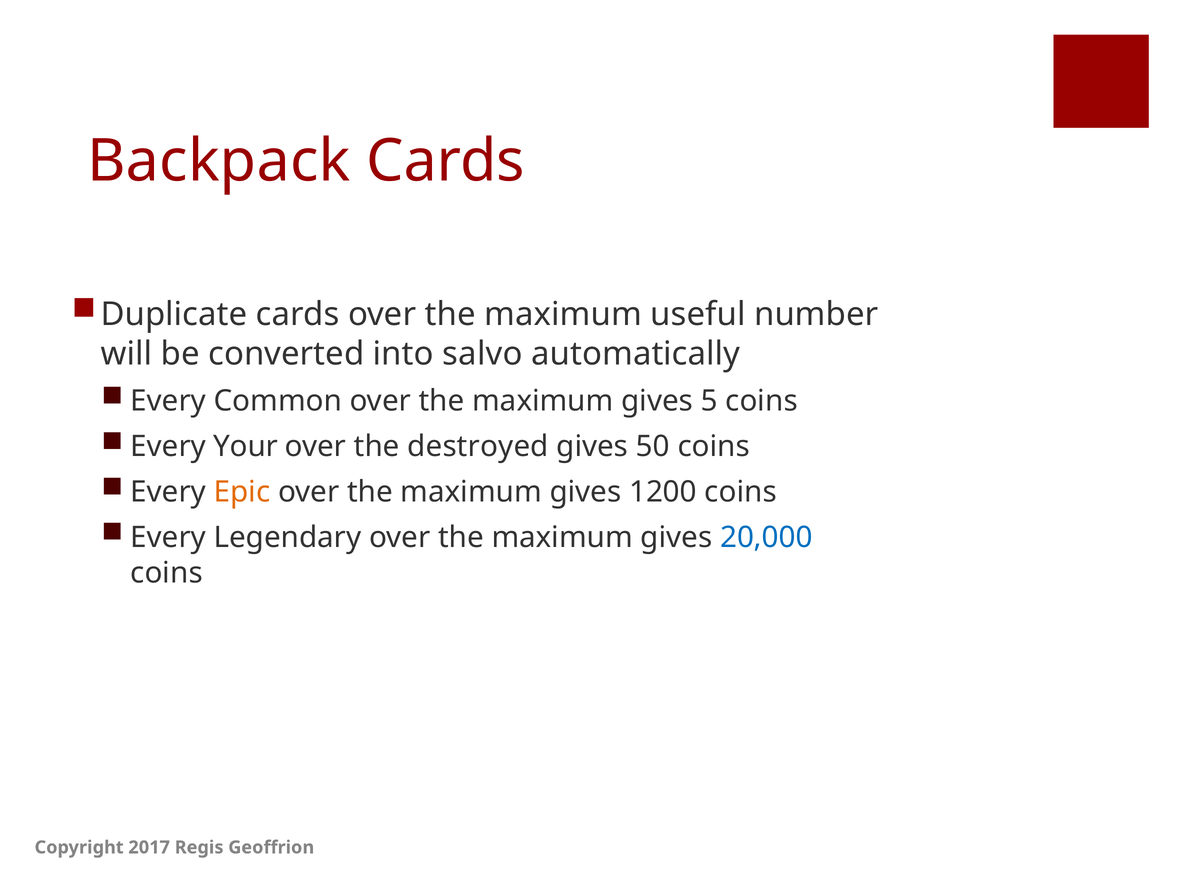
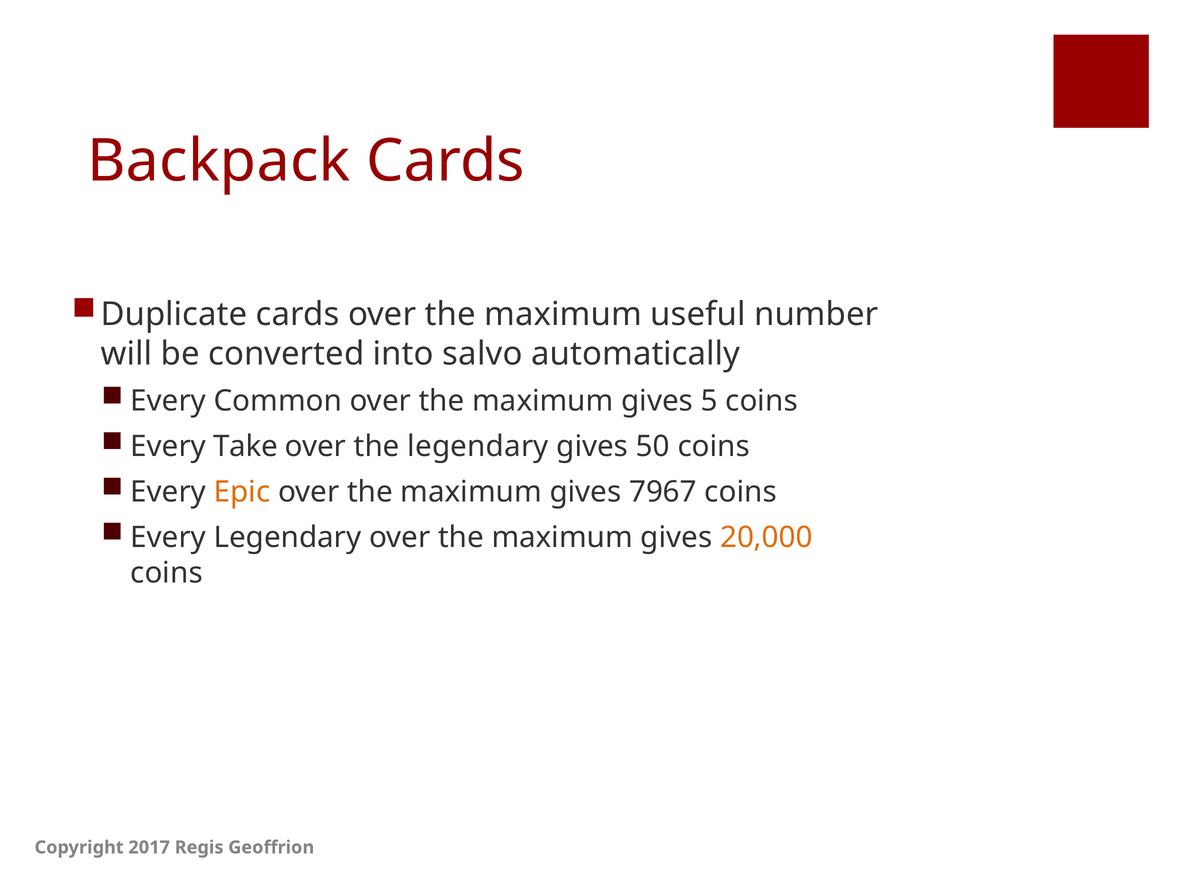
Your: Your -> Take
the destroyed: destroyed -> legendary
1200: 1200 -> 7967
20,000 colour: blue -> orange
